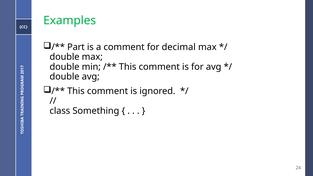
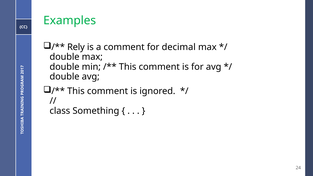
Part: Part -> Rely
